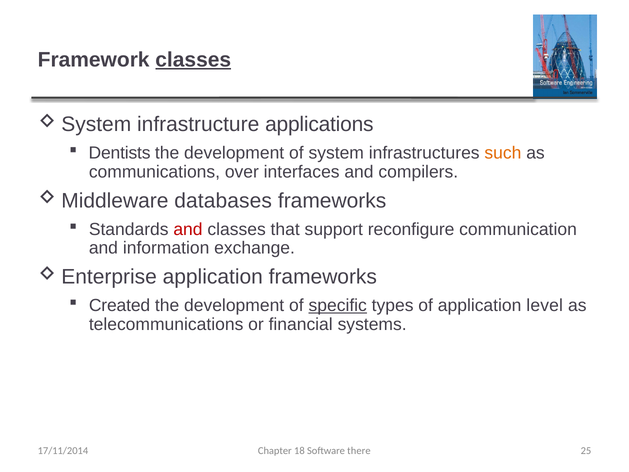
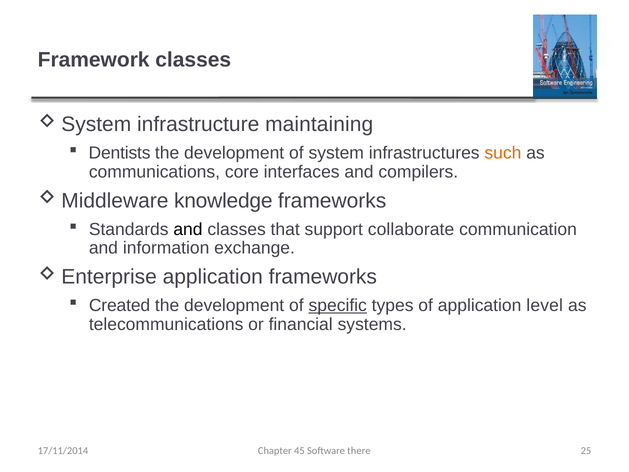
classes at (193, 60) underline: present -> none
applications: applications -> maintaining
over: over -> core
databases: databases -> knowledge
and at (188, 229) colour: red -> black
reconfigure: reconfigure -> collaborate
18: 18 -> 45
